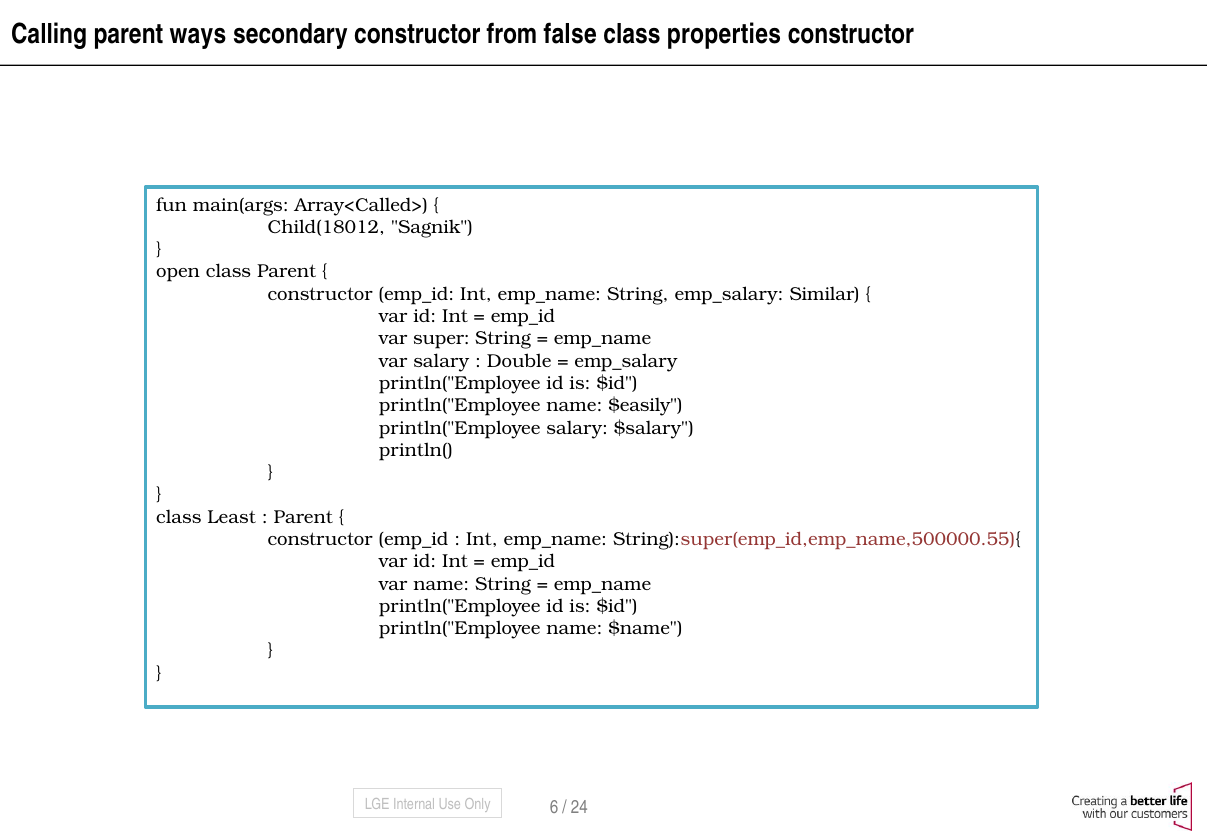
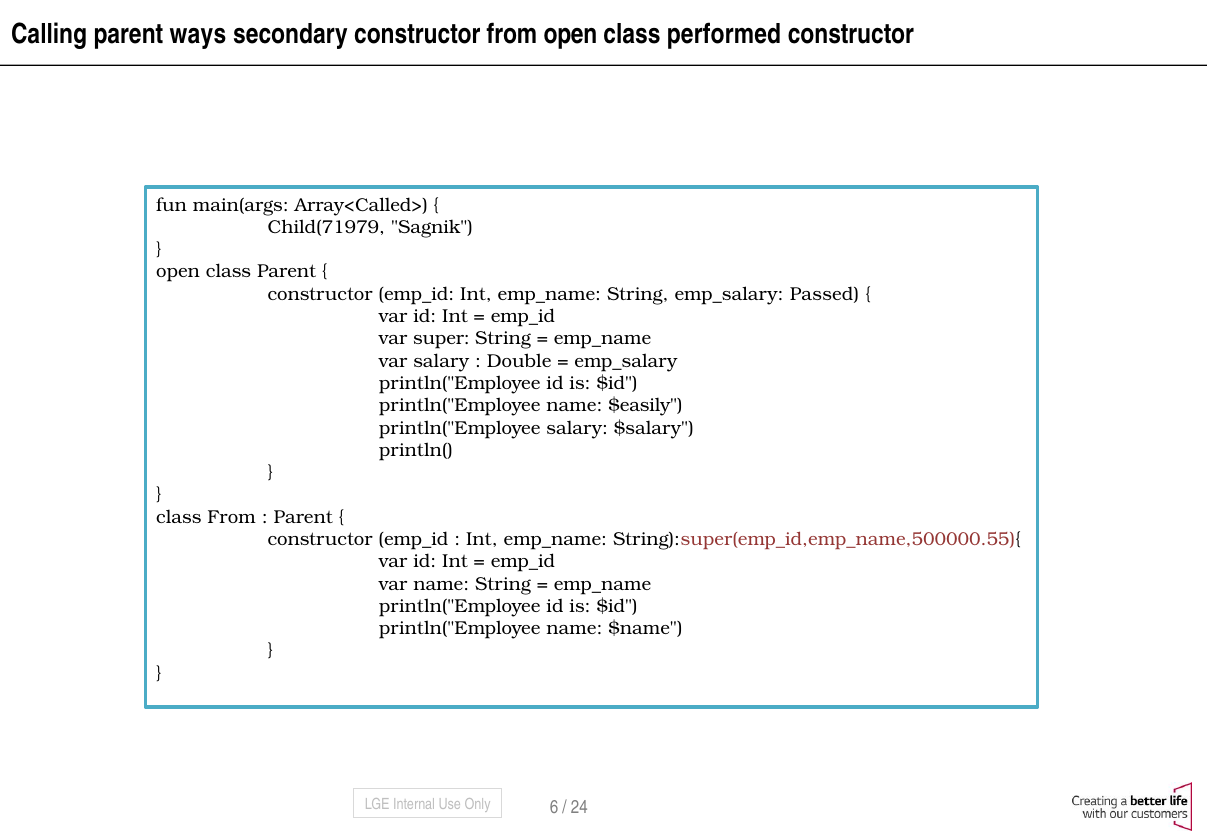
from false: false -> open
properties: properties -> performed
Child(18012: Child(18012 -> Child(71979
Similar: Similar -> Passed
class Least: Least -> From
